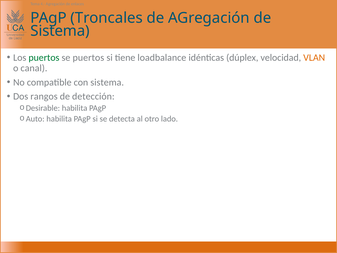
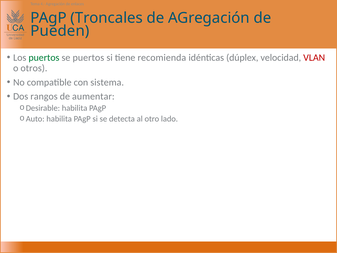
Sistema at (60, 31): Sistema -> Pueden
loadbalance: loadbalance -> recomienda
VLAN colour: orange -> red
canal: canal -> otros
detección: detección -> aumentar
